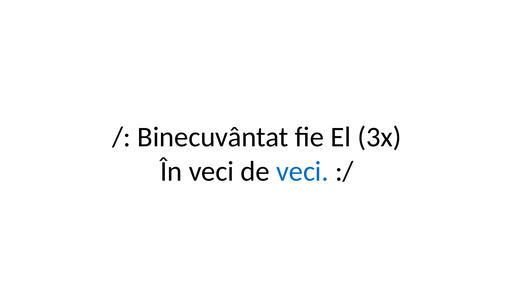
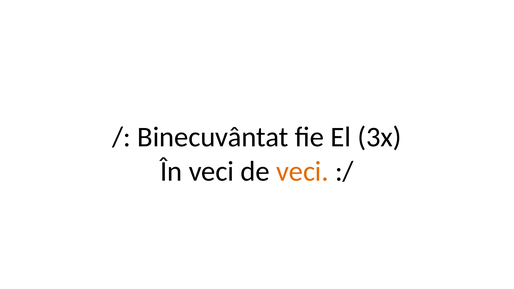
veci at (302, 171) colour: blue -> orange
